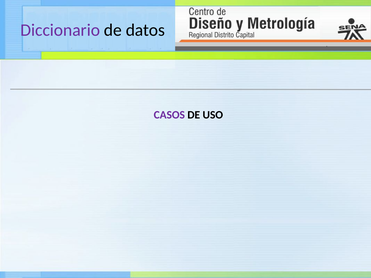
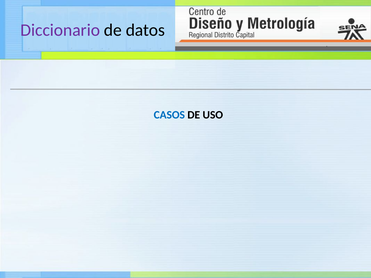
CASOS colour: purple -> blue
